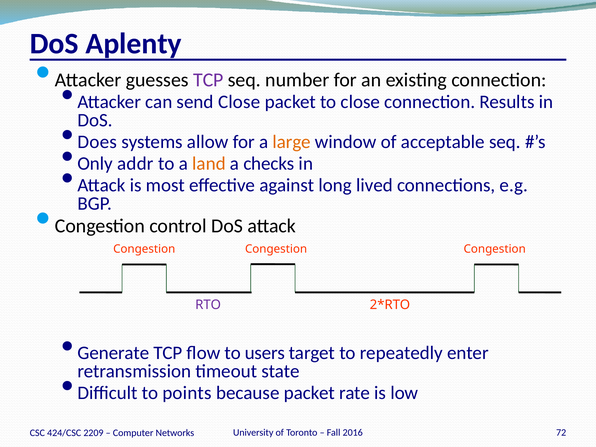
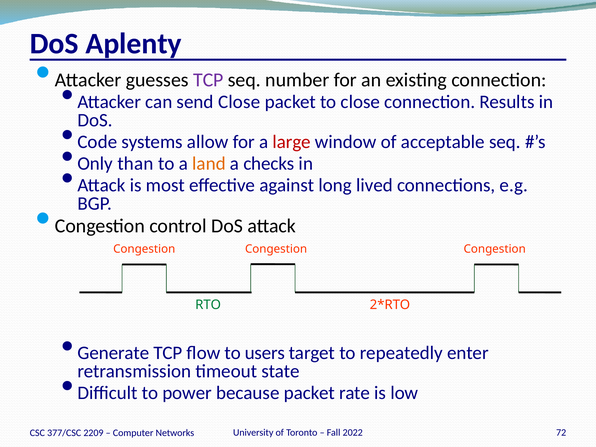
Does: Does -> Code
large colour: orange -> red
addr: addr -> than
RTO colour: purple -> green
points: points -> power
2016: 2016 -> 2022
424/CSC: 424/CSC -> 377/CSC
